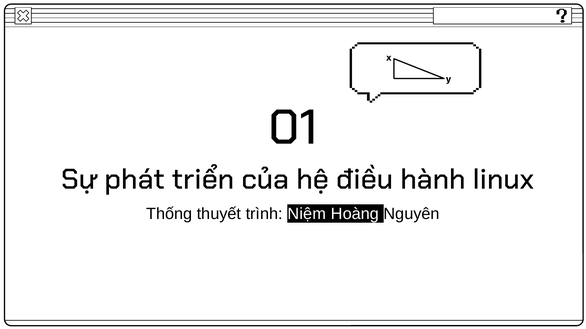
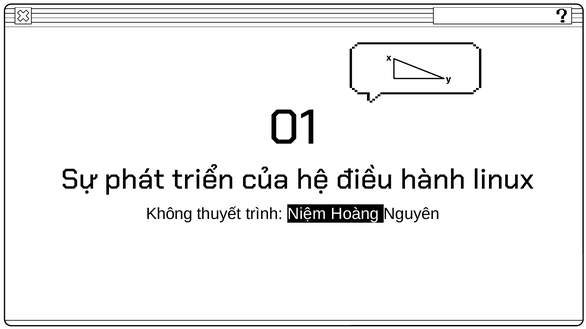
Thống: Thống -> Không
